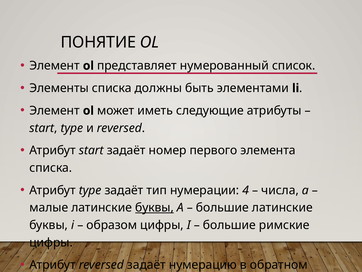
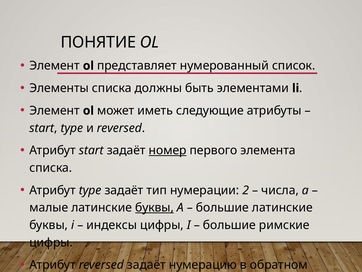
номер underline: none -> present
4: 4 -> 2
образом: образом -> индексы
